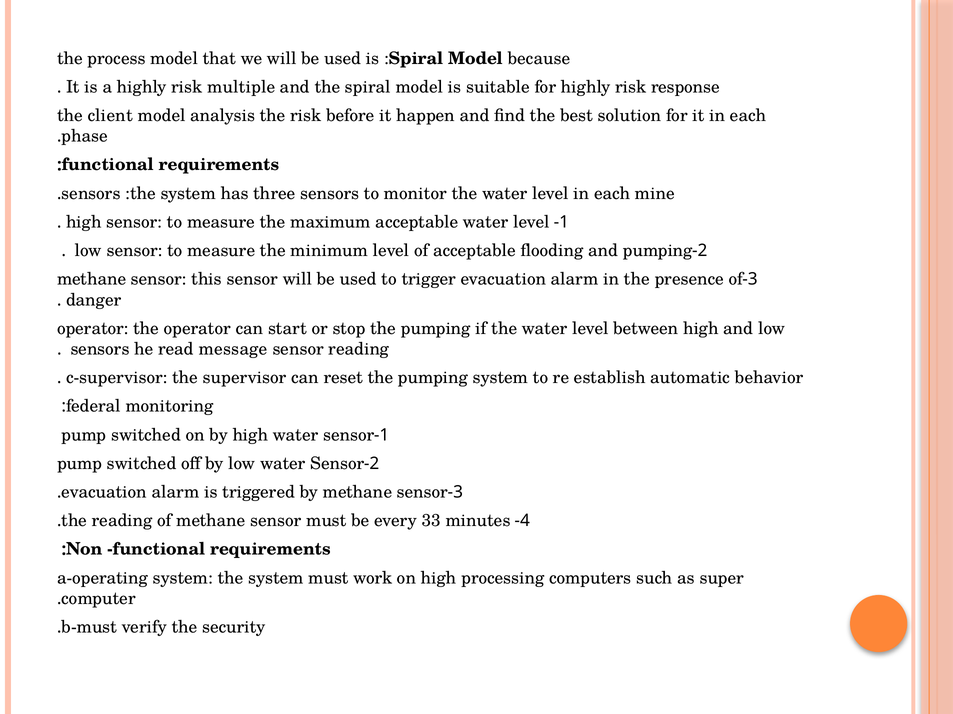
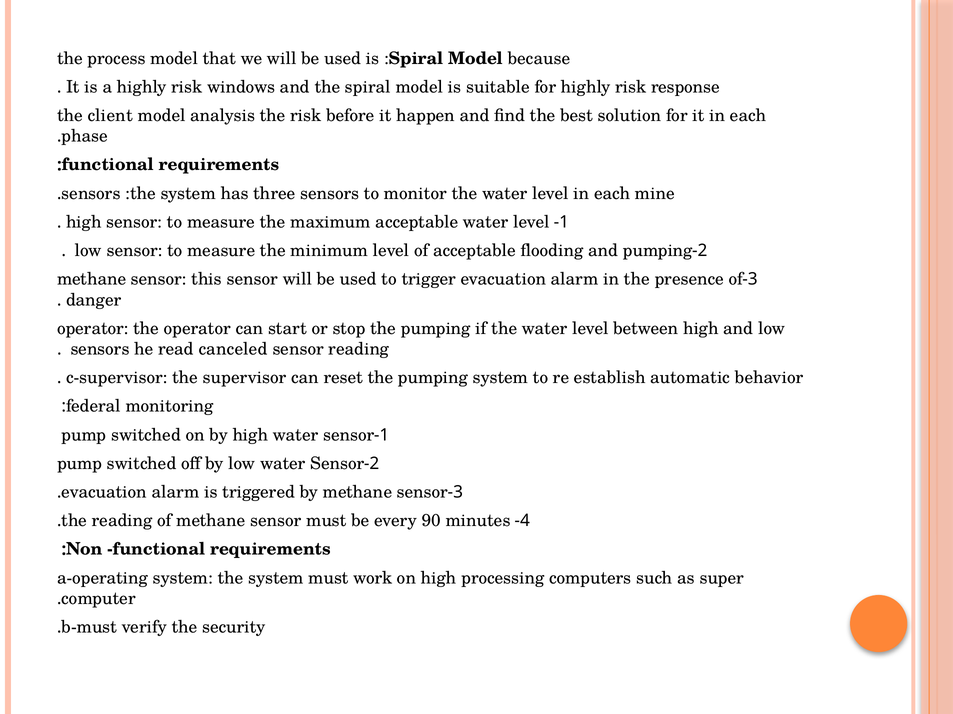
multiple: multiple -> windows
message: message -> canceled
33: 33 -> 90
